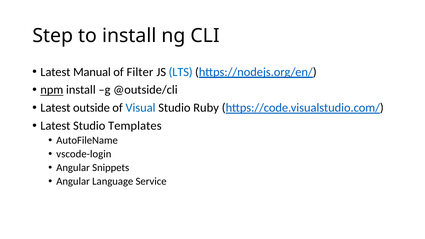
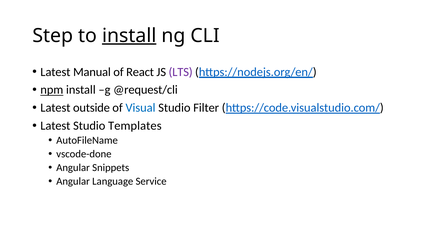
install at (129, 36) underline: none -> present
Filter: Filter -> React
LTS colour: blue -> purple
@outside/cli: @outside/cli -> @request/cli
Ruby: Ruby -> Filter
vscode-login: vscode-login -> vscode-done
